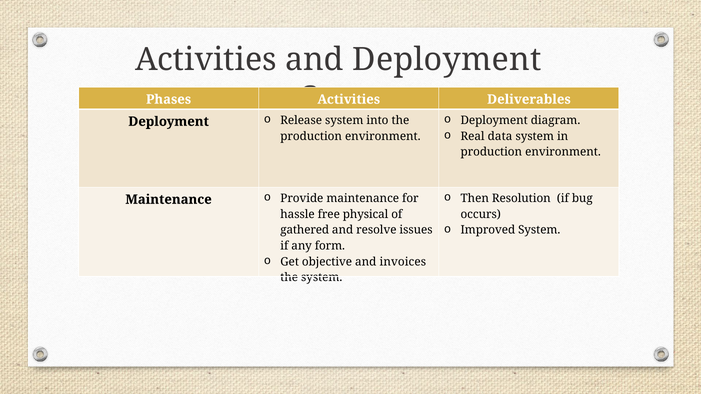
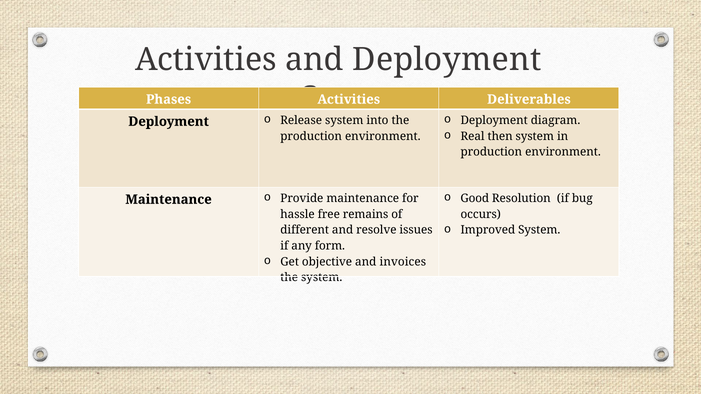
data: data -> then
Then: Then -> Good
physical: physical -> remains
gathered: gathered -> different
